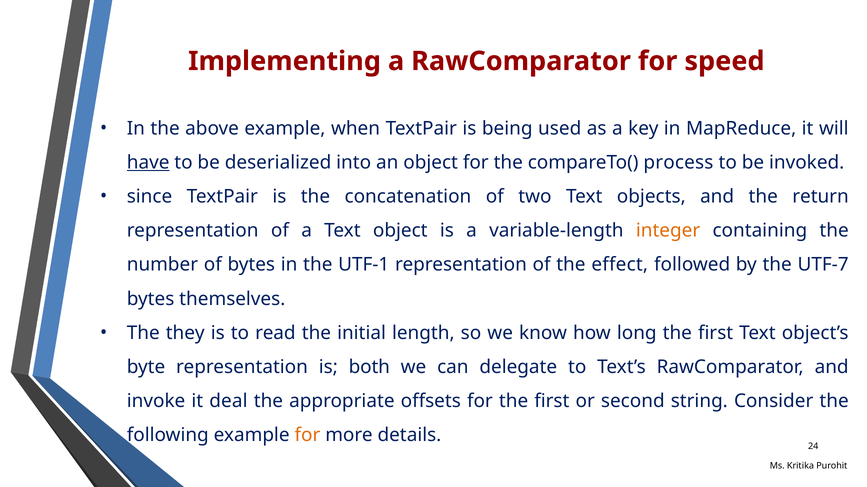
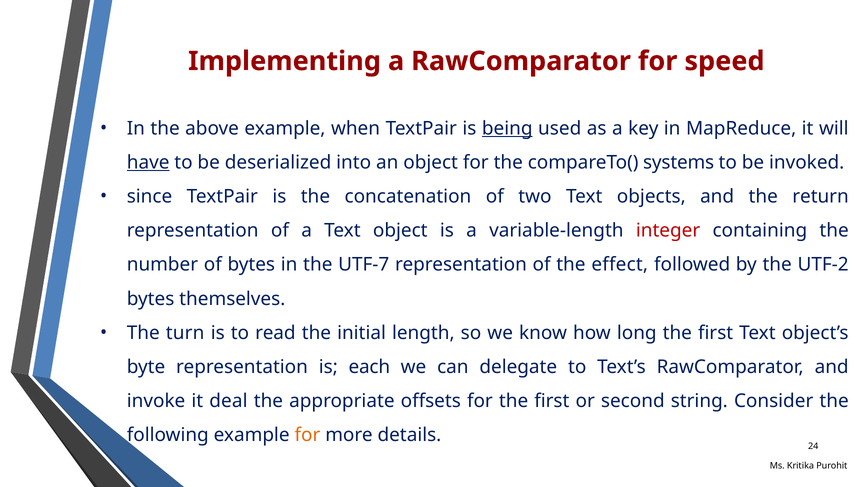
being underline: none -> present
process: process -> systems
integer colour: orange -> red
UTF-1: UTF-1 -> UTF-7
UTF-7: UTF-7 -> UTF-2
they: they -> turn
both: both -> each
